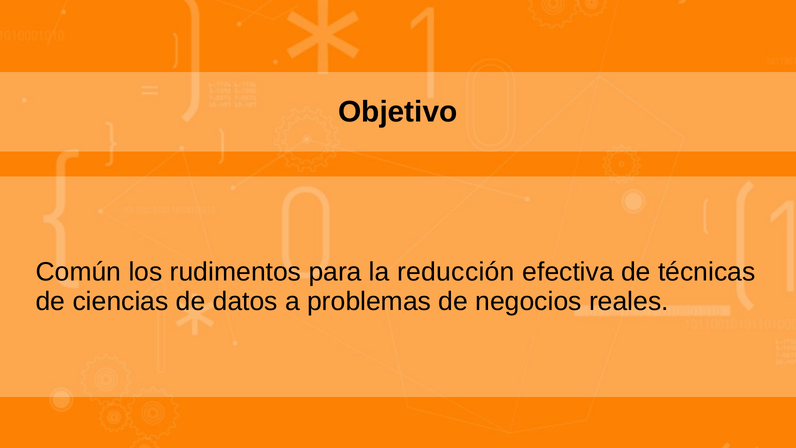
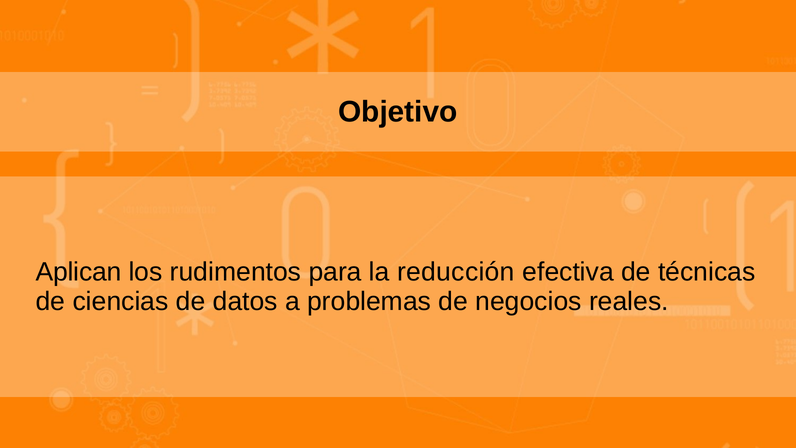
Común: Común -> Aplican
